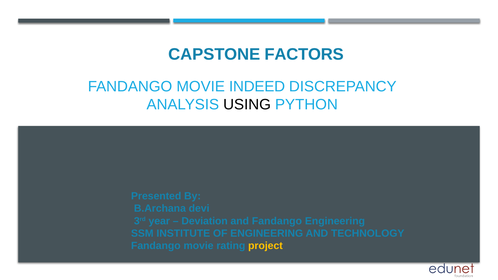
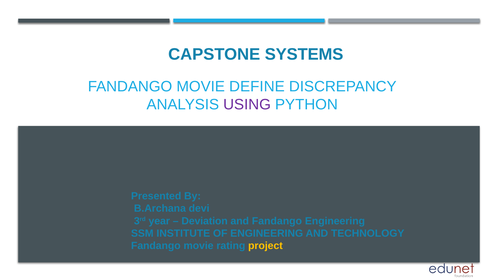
FACTORS: FACTORS -> SYSTEMS
INDEED: INDEED -> DEFINE
USING colour: black -> purple
